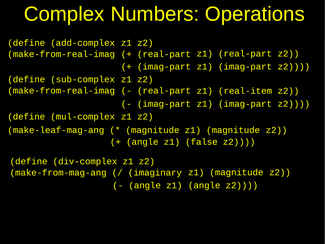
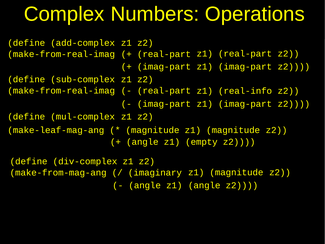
real-item: real-item -> real-info
false: false -> empty
